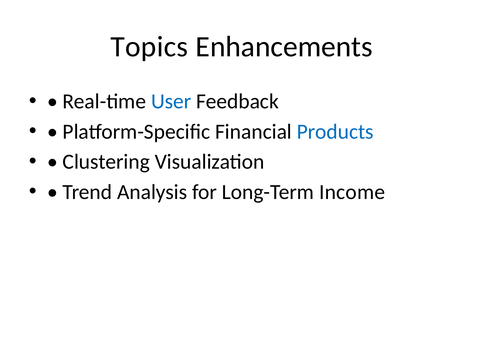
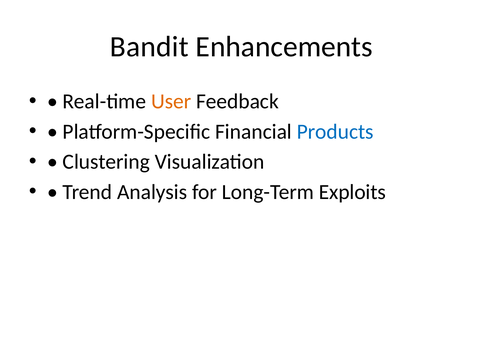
Topics: Topics -> Bandit
User colour: blue -> orange
Income: Income -> Exploits
